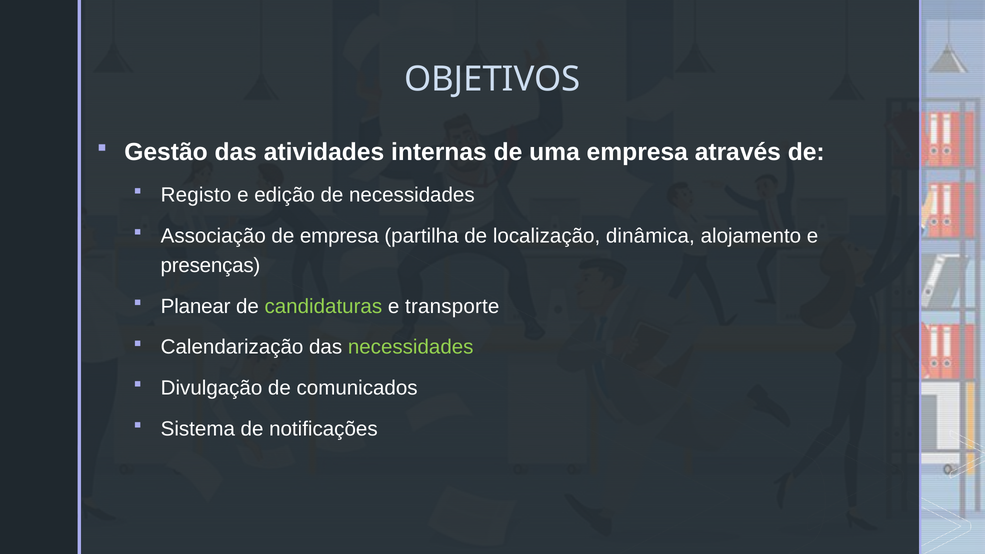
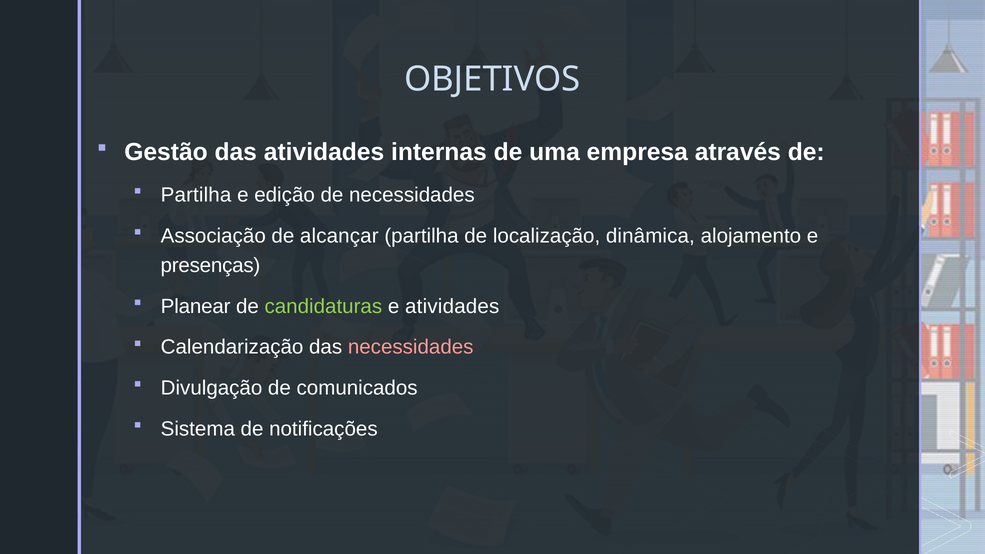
Registo at (196, 195): Registo -> Partilha
de empresa: empresa -> alcançar
e transporte: transporte -> atividades
necessidades at (411, 347) colour: light green -> pink
